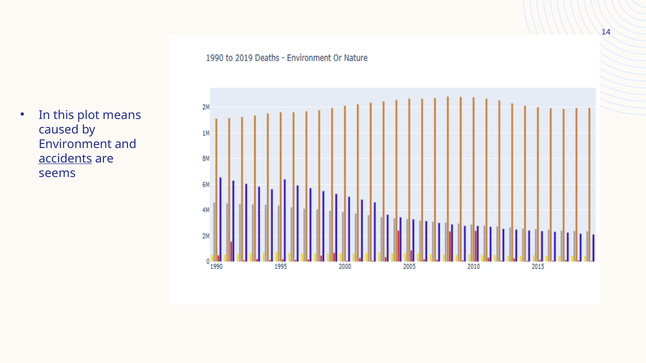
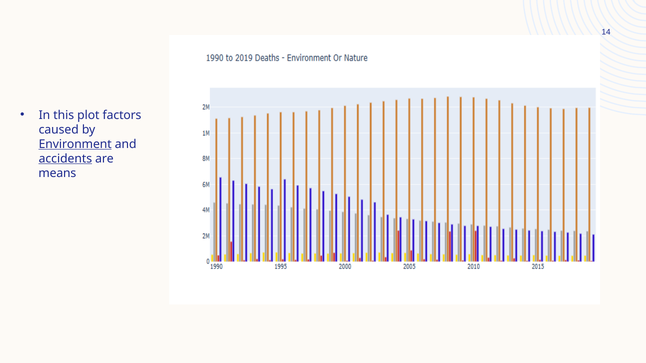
means: means -> factors
Environment underline: none -> present
seems: seems -> means
